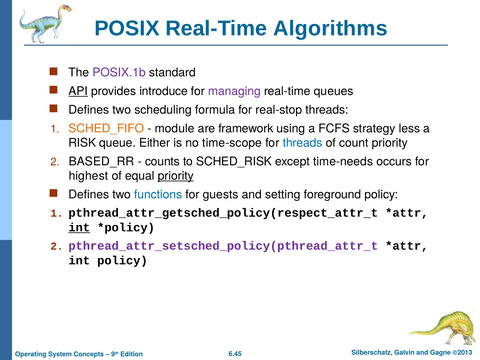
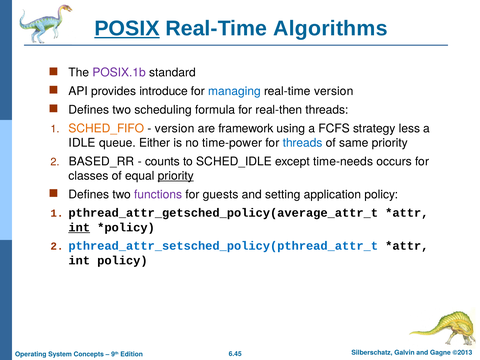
POSIX underline: none -> present
API underline: present -> none
managing colour: purple -> blue
real-time queues: queues -> version
real-stop: real-stop -> real-then
module at (175, 128): module -> version
RISK: RISK -> IDLE
time-scope: time-scope -> time-power
count: count -> same
SCHED_RISK: SCHED_RISK -> SCHED_IDLE
highest: highest -> classes
functions colour: blue -> purple
foreground: foreground -> application
pthread_attr_getsched_policy(respect_attr_t: pthread_attr_getsched_policy(respect_attr_t -> pthread_attr_getsched_policy(average_attr_t
pthread_attr_setsched_policy(pthread_attr_t colour: purple -> blue
